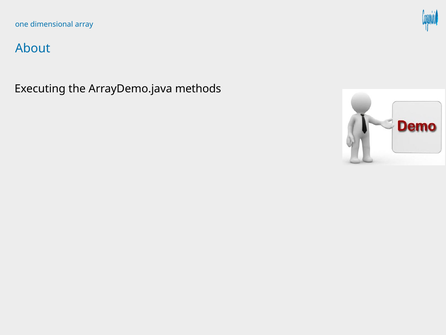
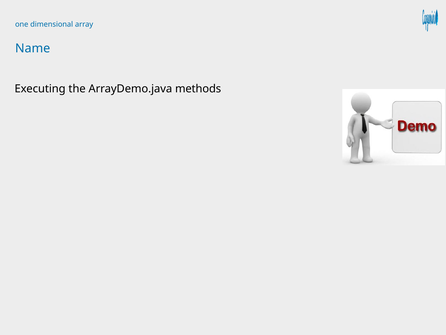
About: About -> Name
